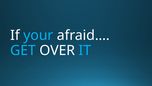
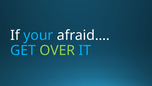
OVER colour: white -> light green
